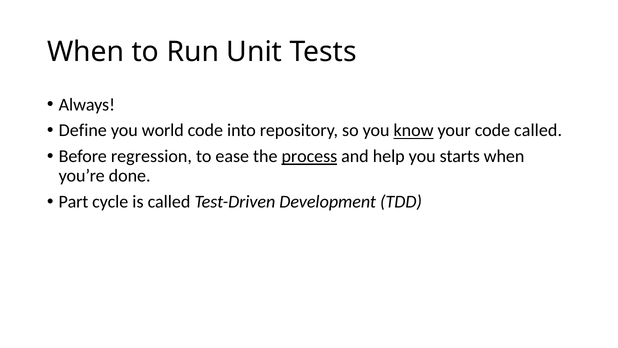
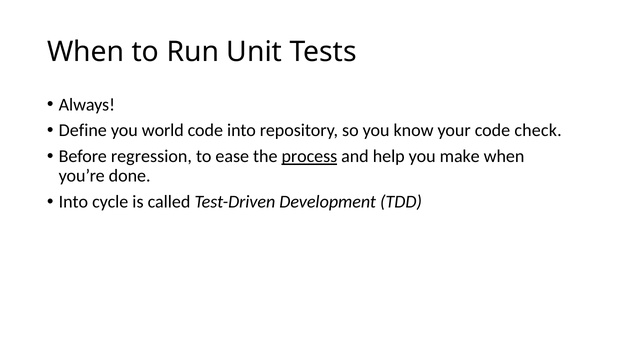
know underline: present -> none
code called: called -> check
starts: starts -> make
Part at (73, 202): Part -> Into
